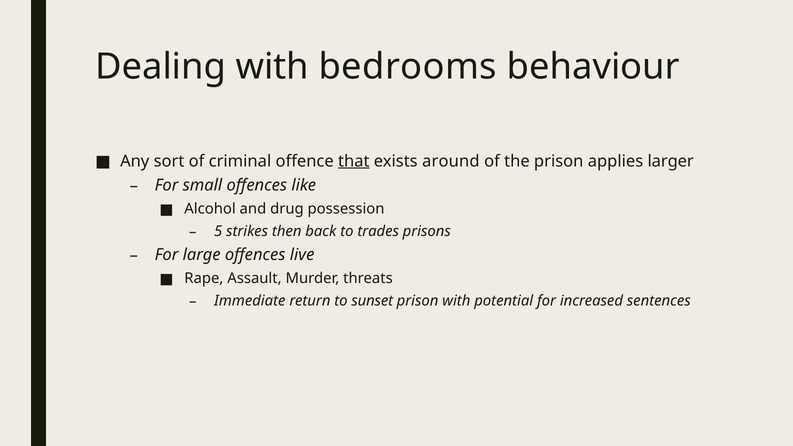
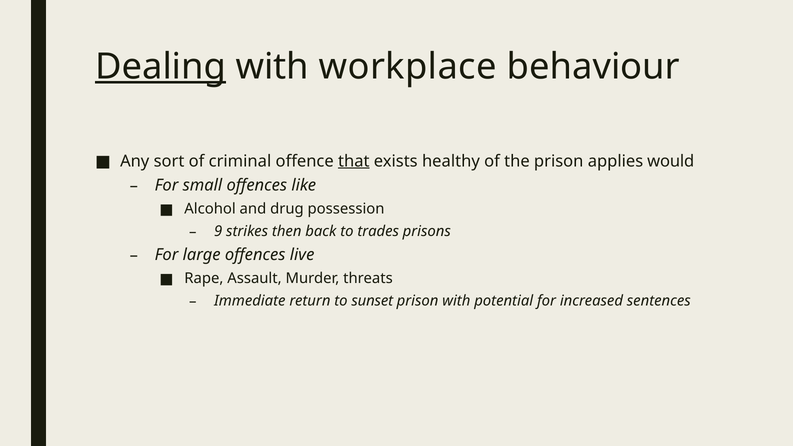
Dealing underline: none -> present
bedrooms: bedrooms -> workplace
around: around -> healthy
larger: larger -> would
5: 5 -> 9
